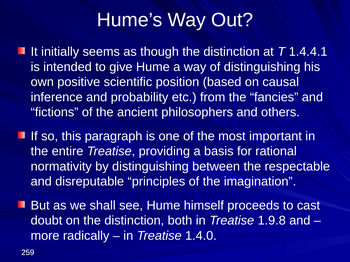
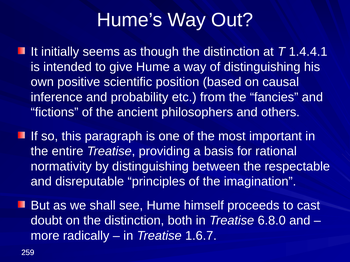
1.9.8: 1.9.8 -> 6.8.0
1.4.0: 1.4.0 -> 1.6.7
